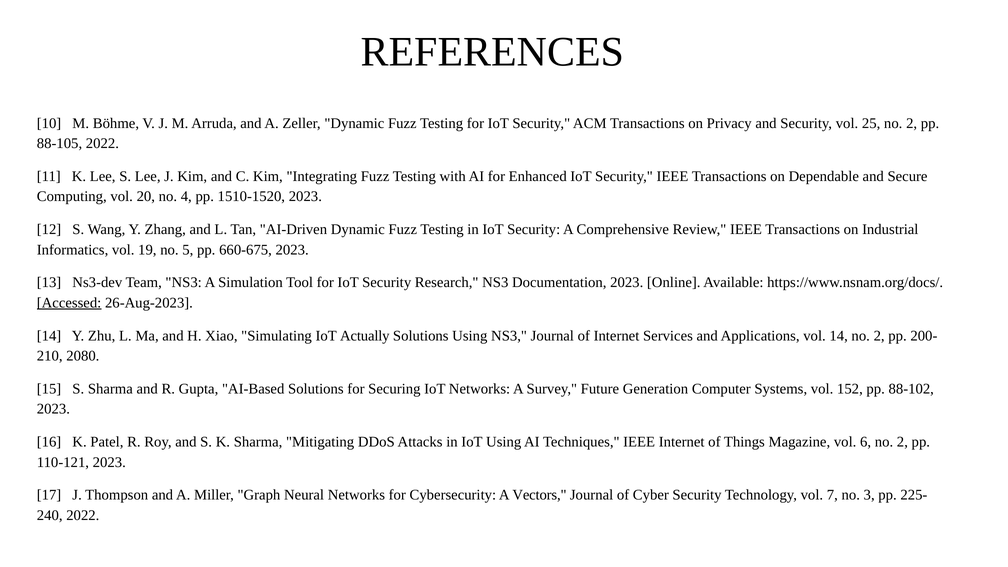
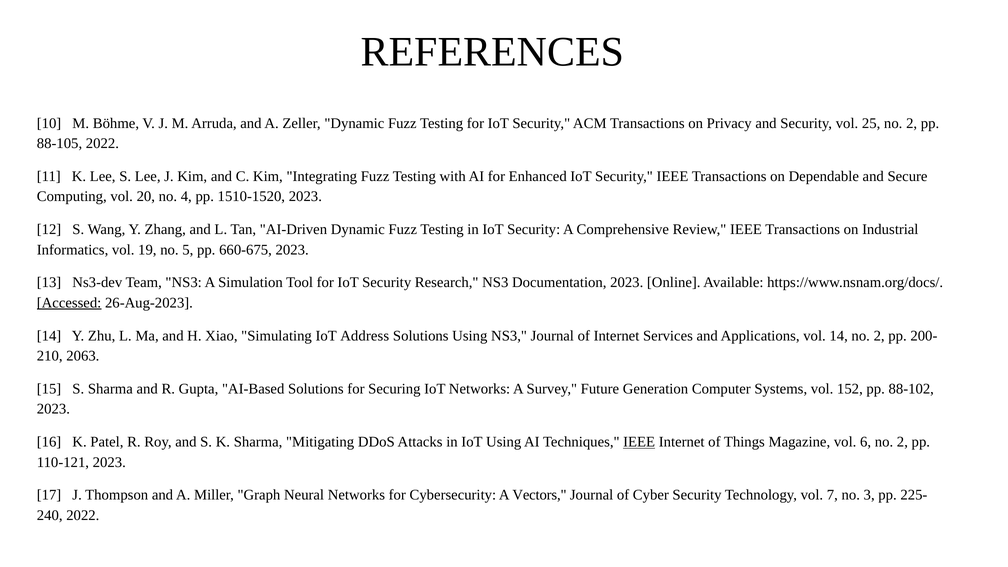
Actually: Actually -> Address
2080: 2080 -> 2063
IEEE at (639, 442) underline: none -> present
